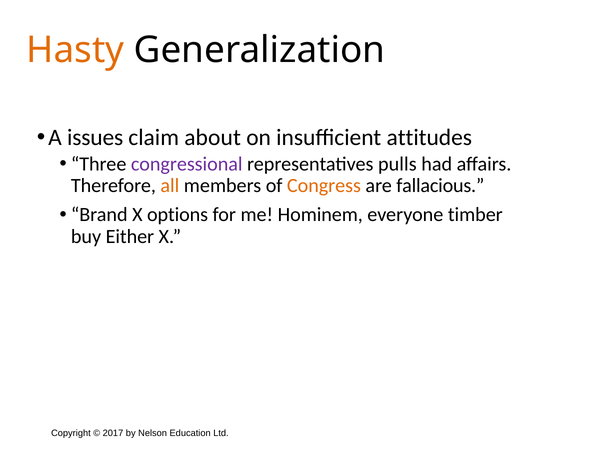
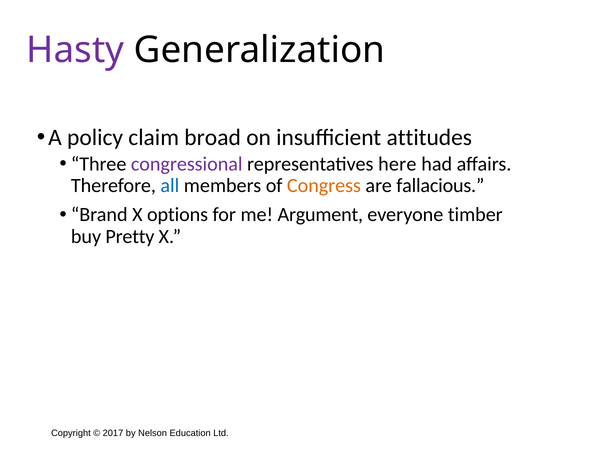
Hasty colour: orange -> purple
issues: issues -> policy
about: about -> broad
pulls: pulls -> here
all colour: orange -> blue
Hominem: Hominem -> Argument
Either: Either -> Pretty
